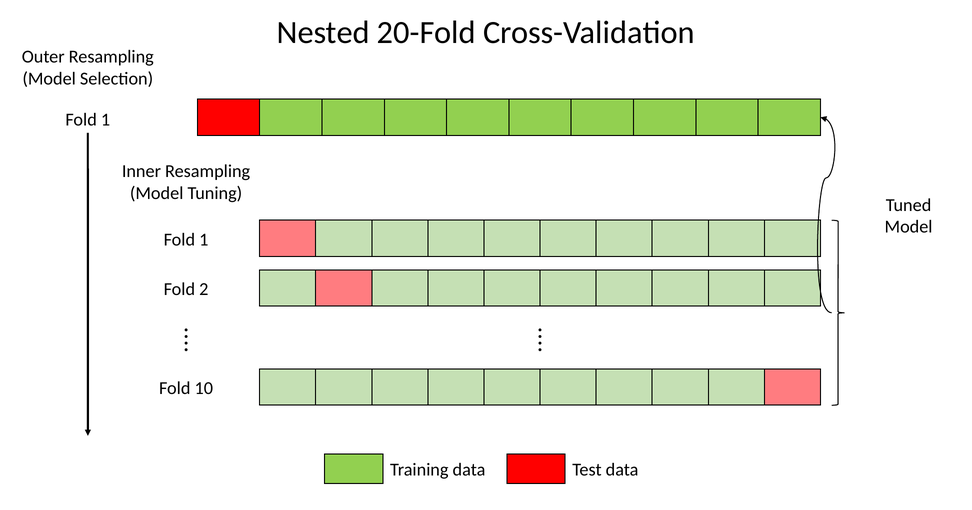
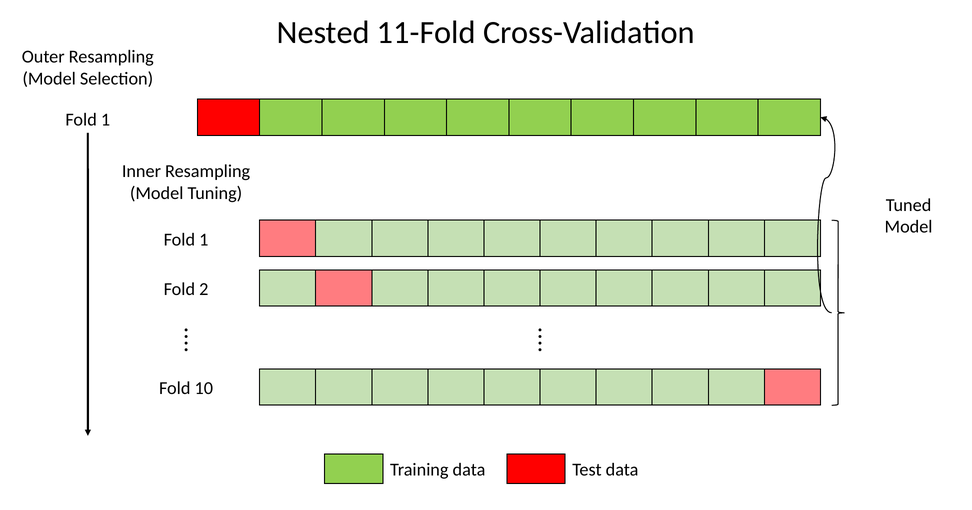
20-Fold: 20-Fold -> 11-Fold
